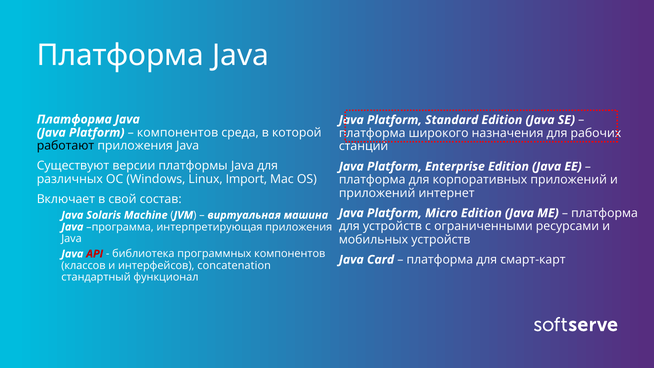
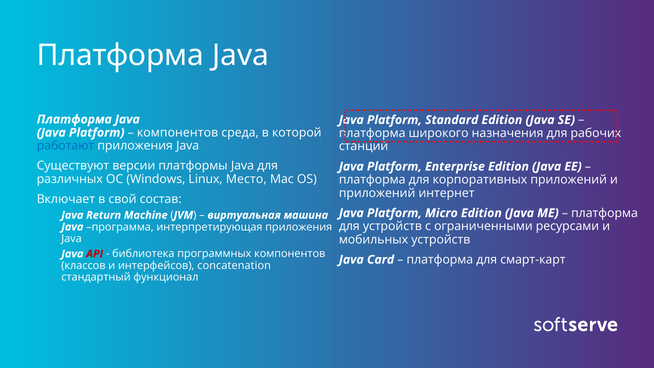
работают colour: black -> blue
Import: Import -> Место
Solaris: Solaris -> Return
